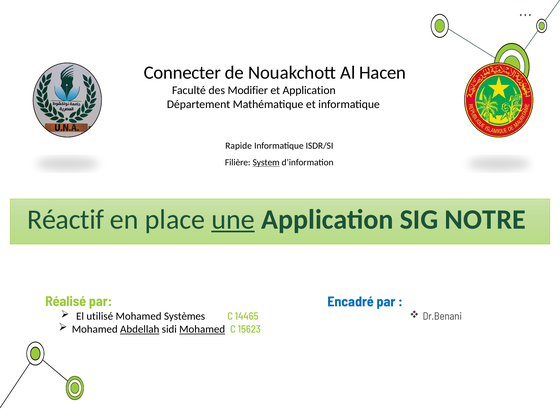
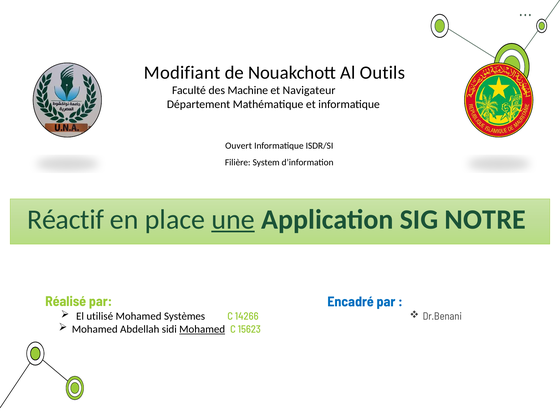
Connecter: Connecter -> Modifiant
Hacen: Hacen -> Outils
Modifier: Modifier -> Machine
et Application: Application -> Navigateur
Rapide: Rapide -> Ouvert
System underline: present -> none
14465: 14465 -> 14266
Abdellah underline: present -> none
